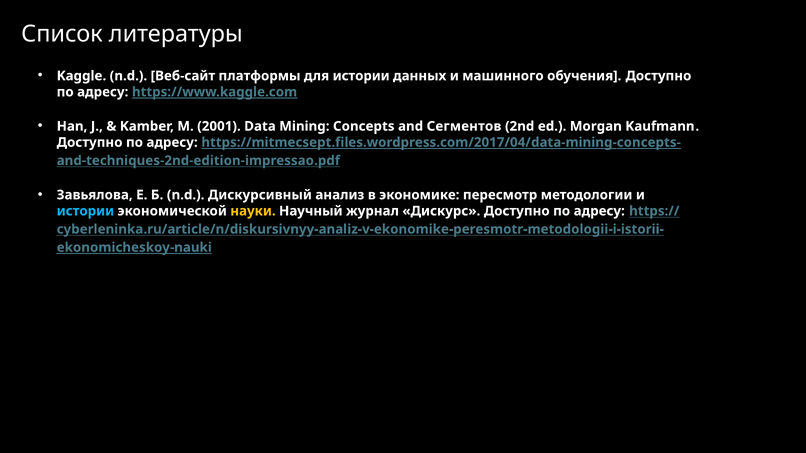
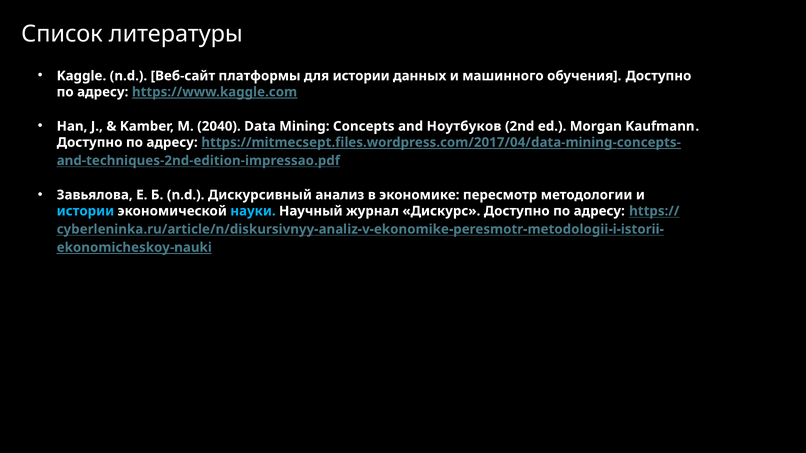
2001: 2001 -> 2040
Сегментов: Сегментов -> Ноутбуков
науки colour: yellow -> light blue
